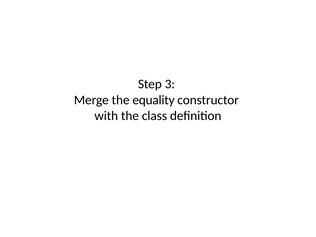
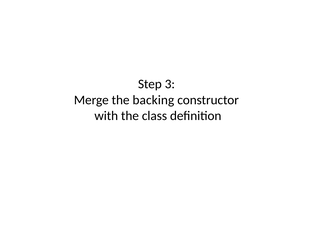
equality: equality -> backing
